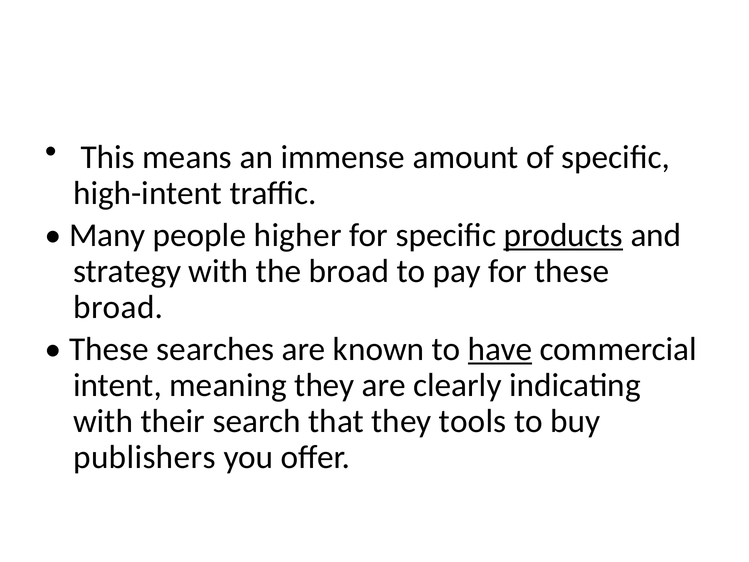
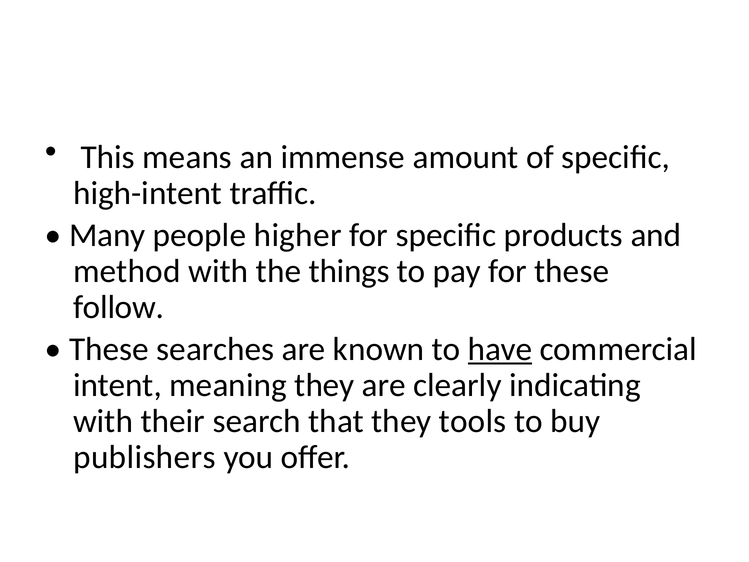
products underline: present -> none
strategy: strategy -> method
the broad: broad -> things
broad at (118, 307): broad -> follow
